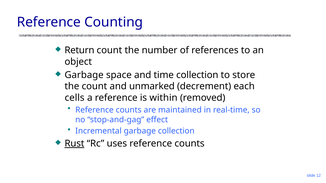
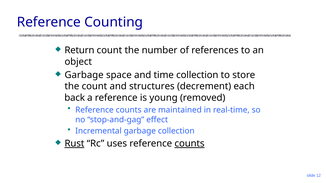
unmarked: unmarked -> structures
cells: cells -> back
within: within -> young
counts at (190, 144) underline: none -> present
